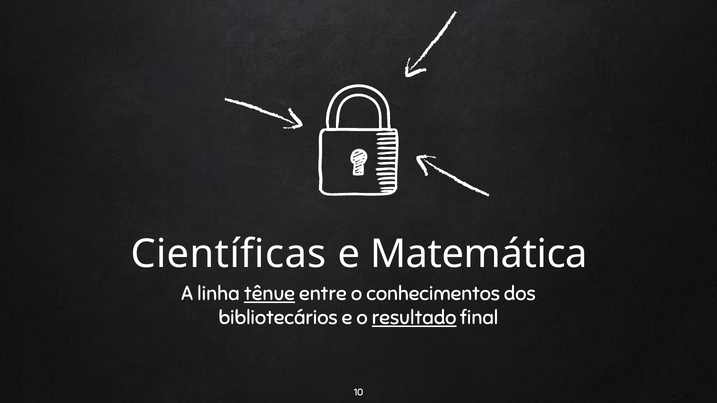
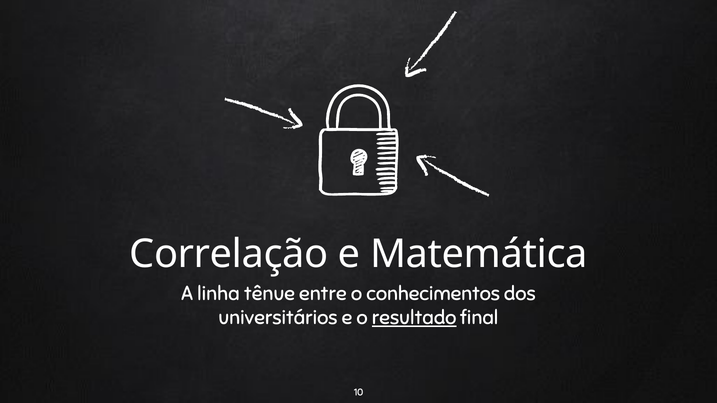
Científicas: Científicas -> Correlação
tênue underline: present -> none
bibliotecários: bibliotecários -> universitários
